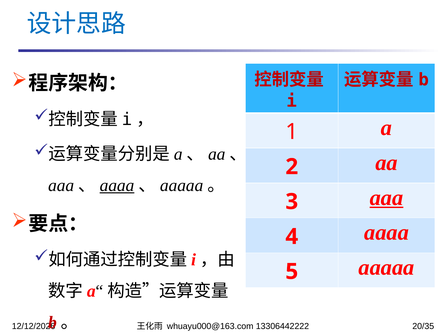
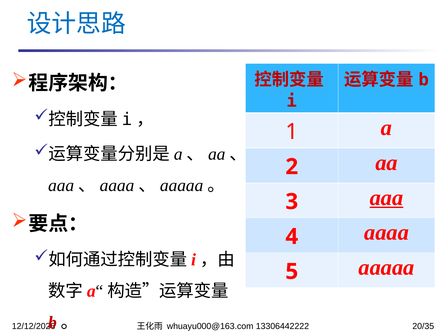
aaaa at (117, 185) underline: present -> none
